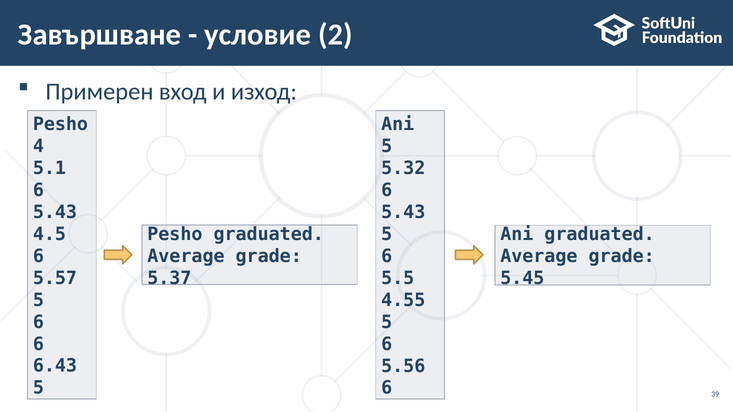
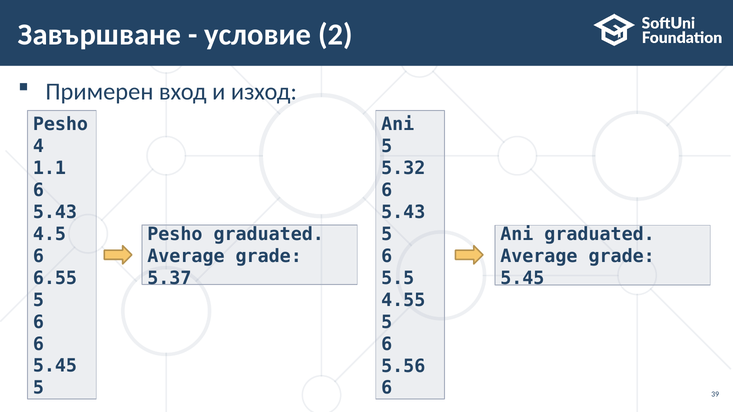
5.1: 5.1 -> 1.1
5.57: 5.57 -> 6.55
6.43 at (55, 366): 6.43 -> 5.45
